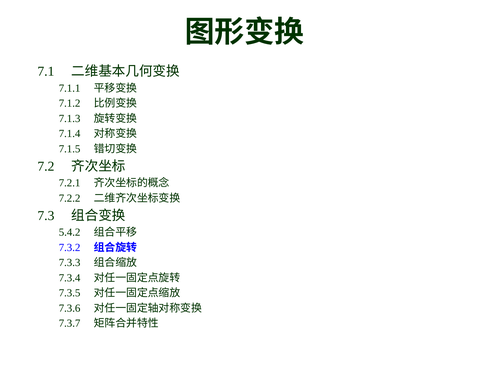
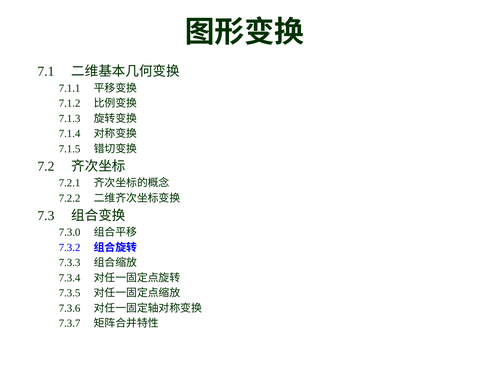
5.4.2: 5.4.2 -> 7.3.0
